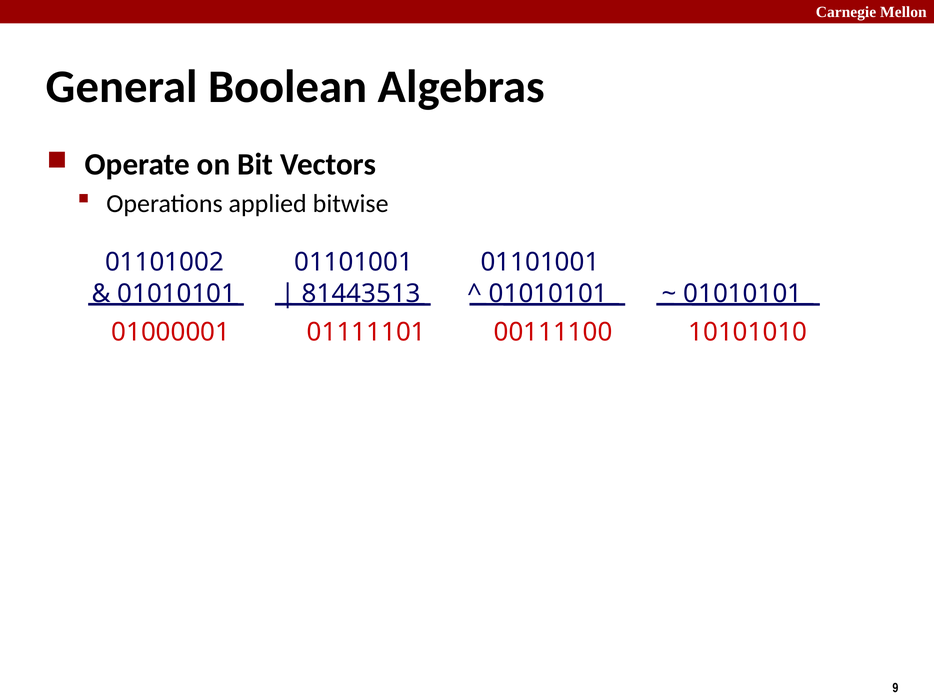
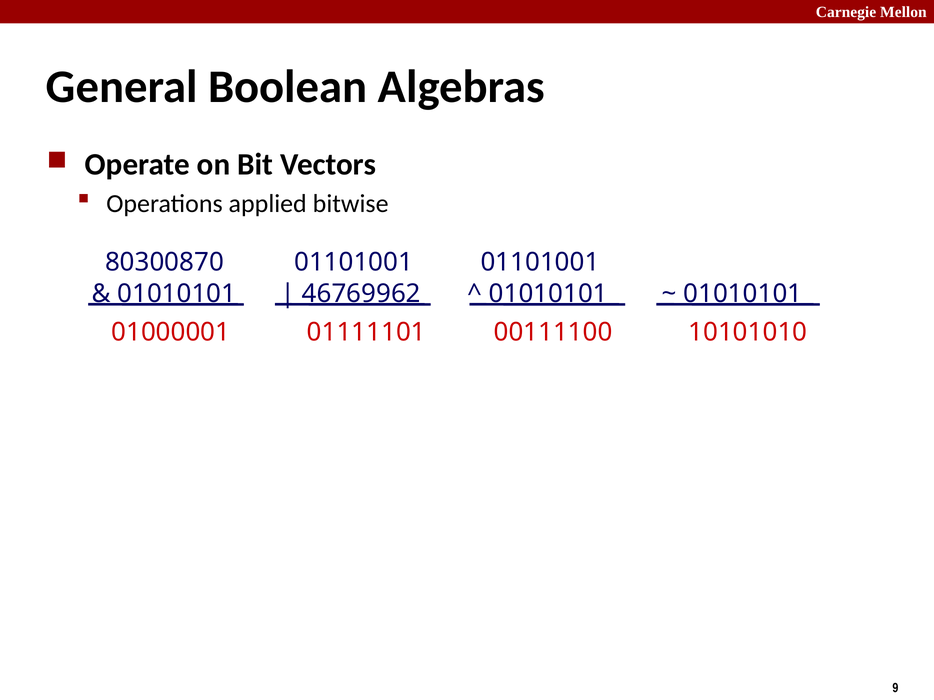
01101002: 01101002 -> 80300870
81443513: 81443513 -> 46769962
